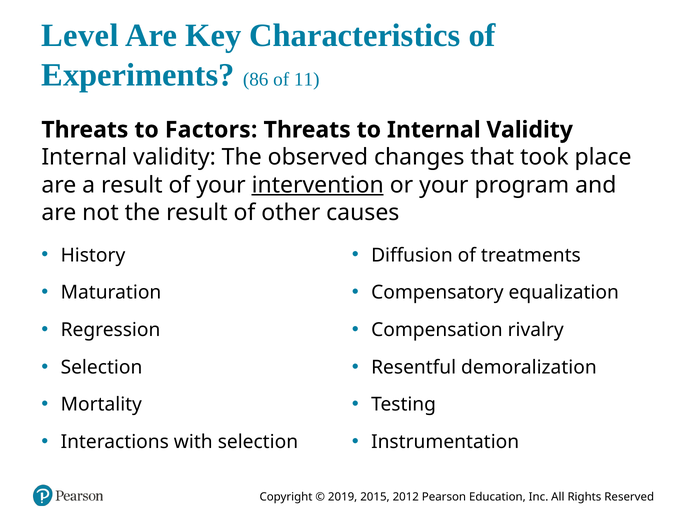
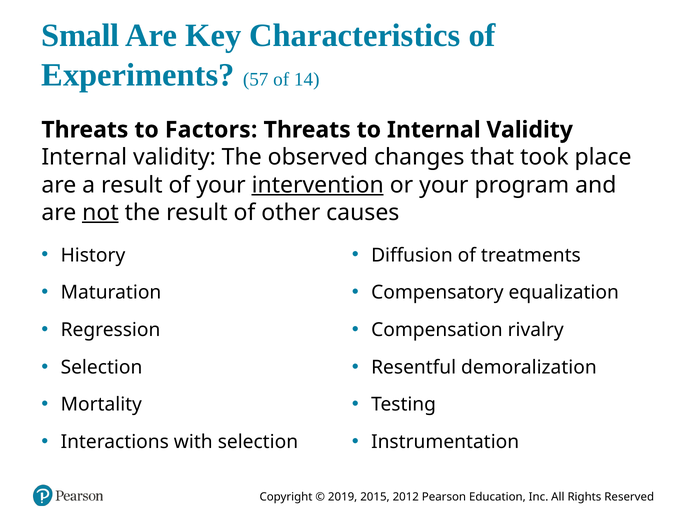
Level: Level -> Small
86: 86 -> 57
11: 11 -> 14
not underline: none -> present
